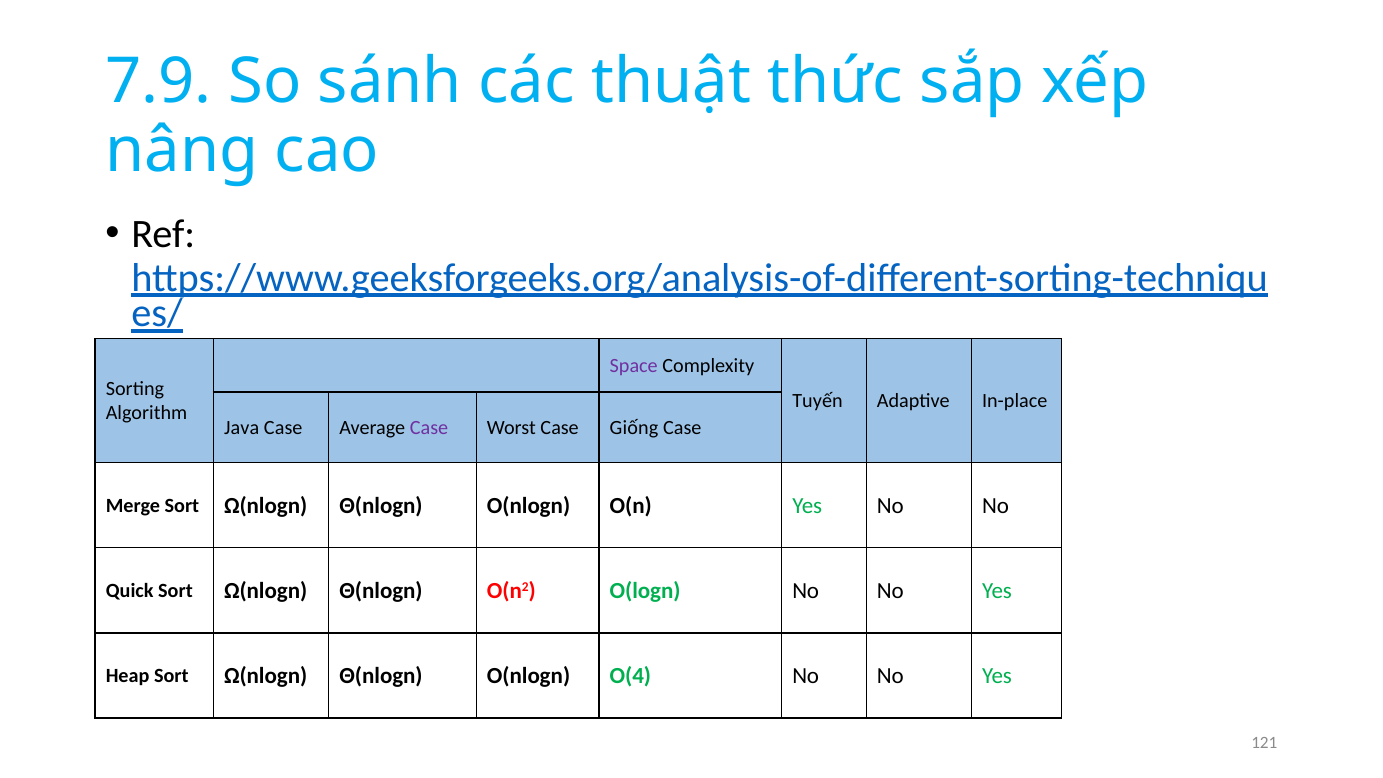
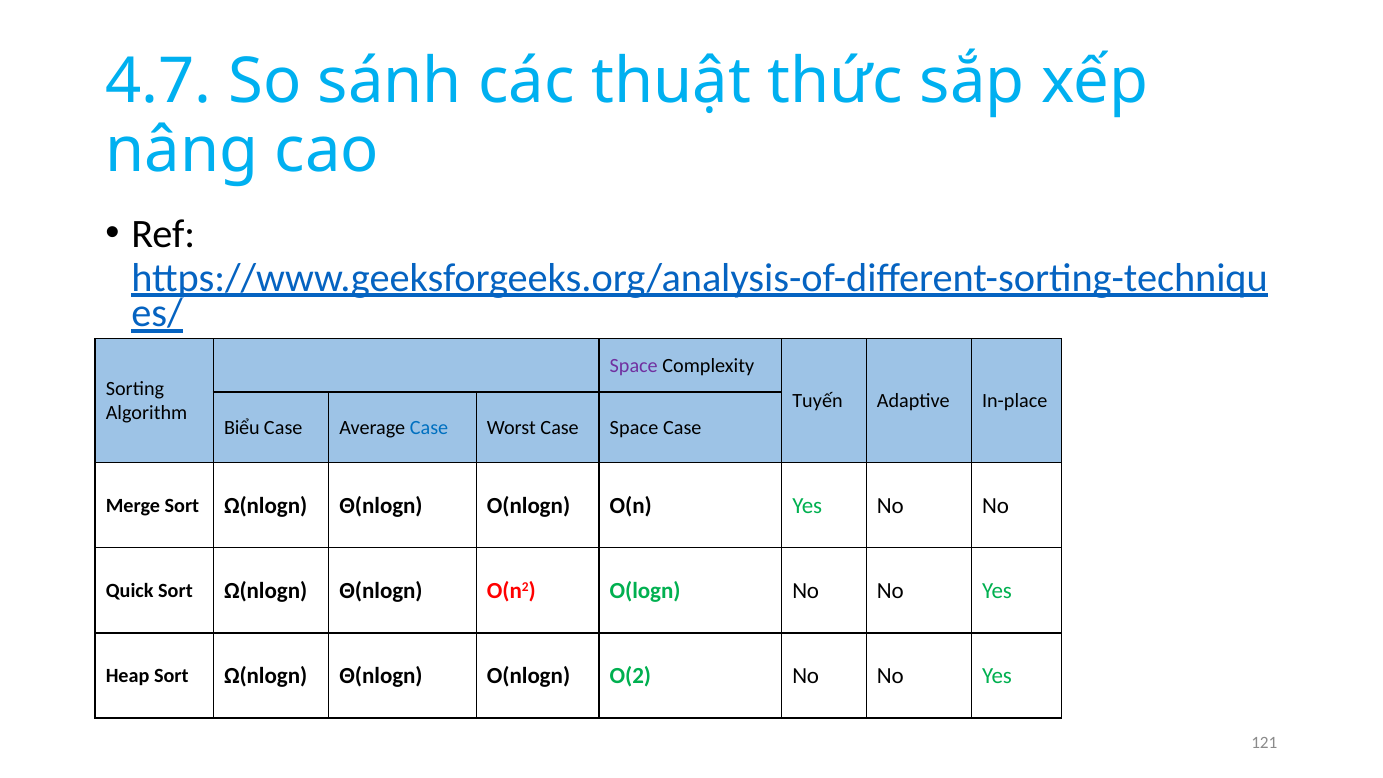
7.9: 7.9 -> 4.7
Java: Java -> Biểu
Case at (429, 428) colour: purple -> blue
Case Giống: Giống -> Space
O(4: O(4 -> O(2
